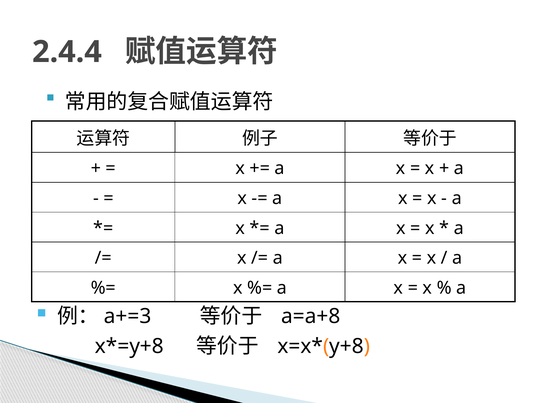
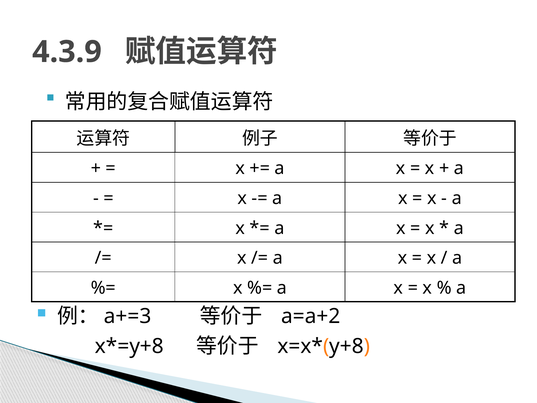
2.4.4: 2.4.4 -> 4.3.9
a=a+8: a=a+8 -> a=a+2
